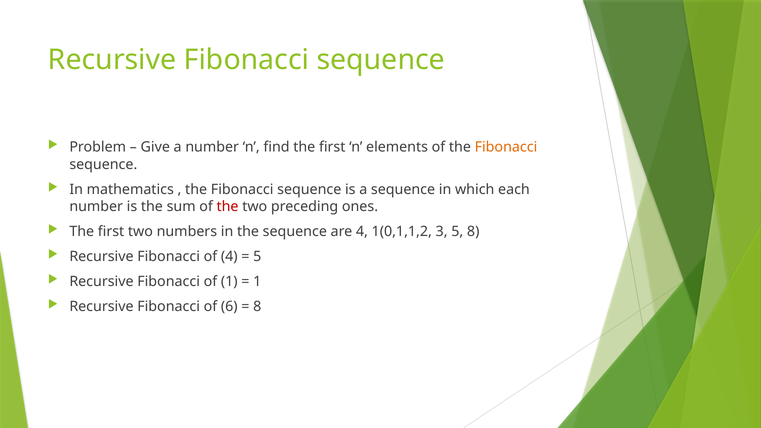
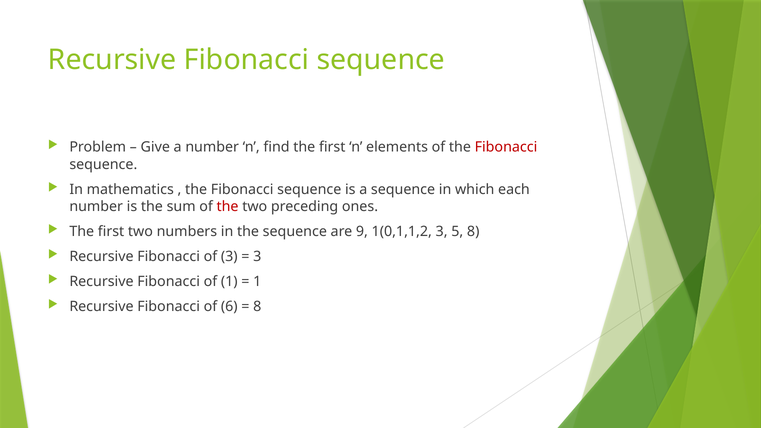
Fibonacci at (506, 147) colour: orange -> red
are 4: 4 -> 9
of 4: 4 -> 3
5 at (257, 257): 5 -> 3
